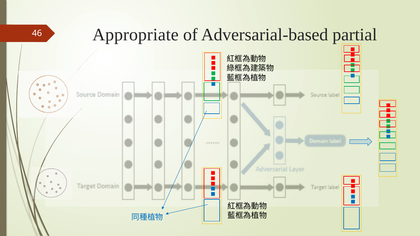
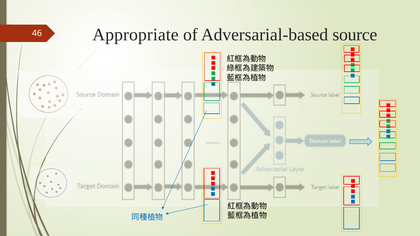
partial: partial -> source
